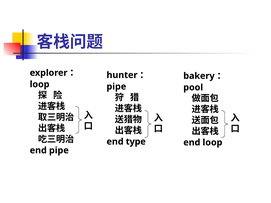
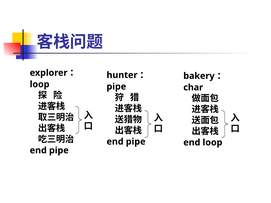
pool: pool -> char
type at (136, 142): type -> pipe
